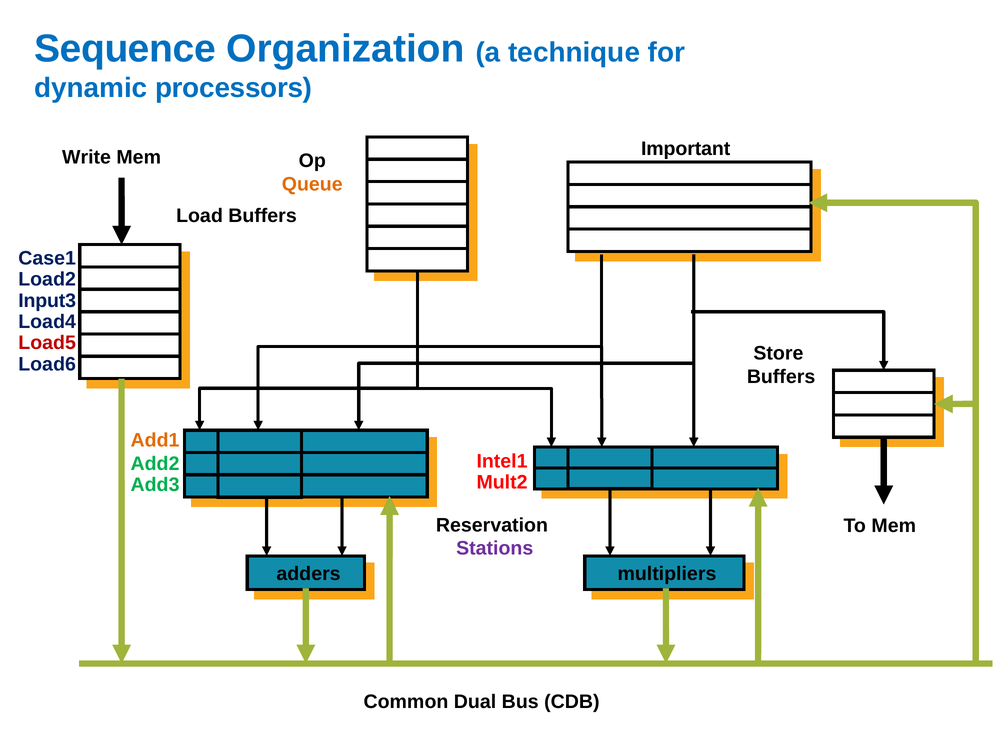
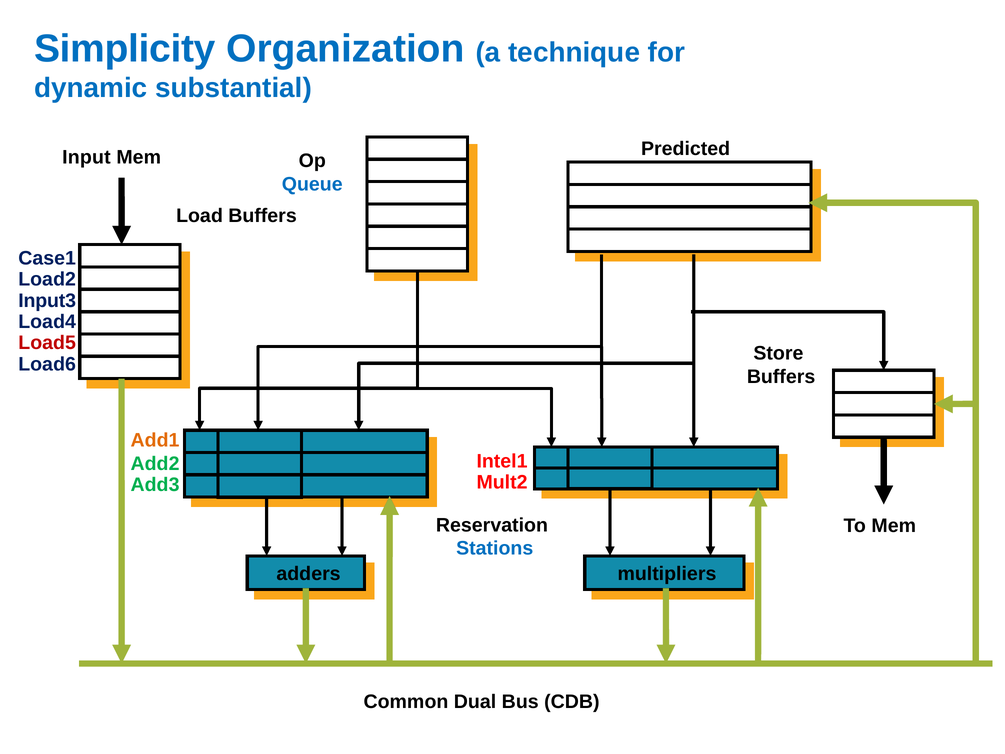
Sequence: Sequence -> Simplicity
processors: processors -> substantial
Write: Write -> Input
Important: Important -> Predicted
Queue colour: orange -> blue
Stations colour: purple -> blue
